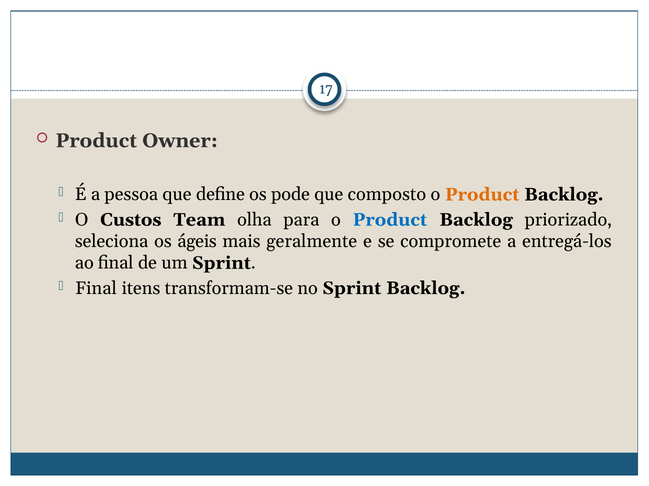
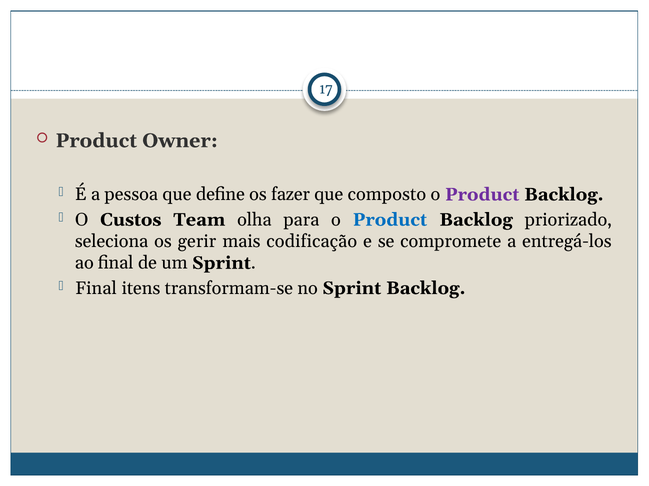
pode: pode -> fazer
Product at (482, 195) colour: orange -> purple
ágeis: ágeis -> gerir
geralmente: geralmente -> codificação
